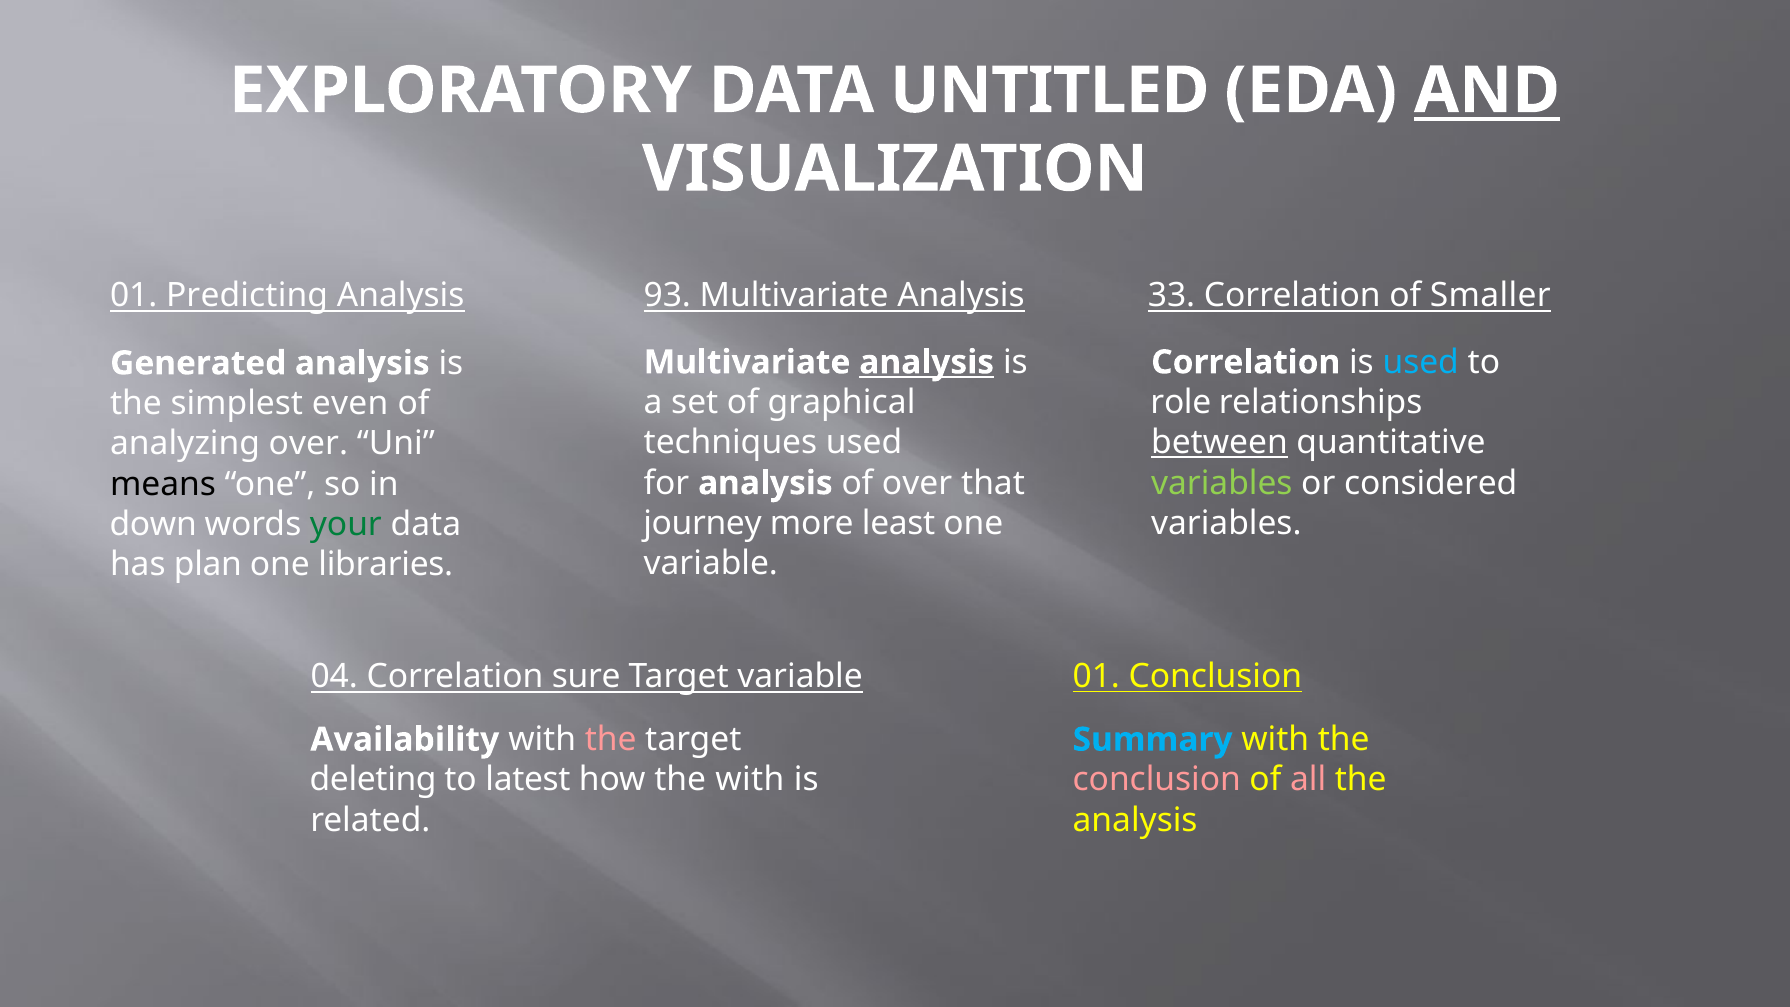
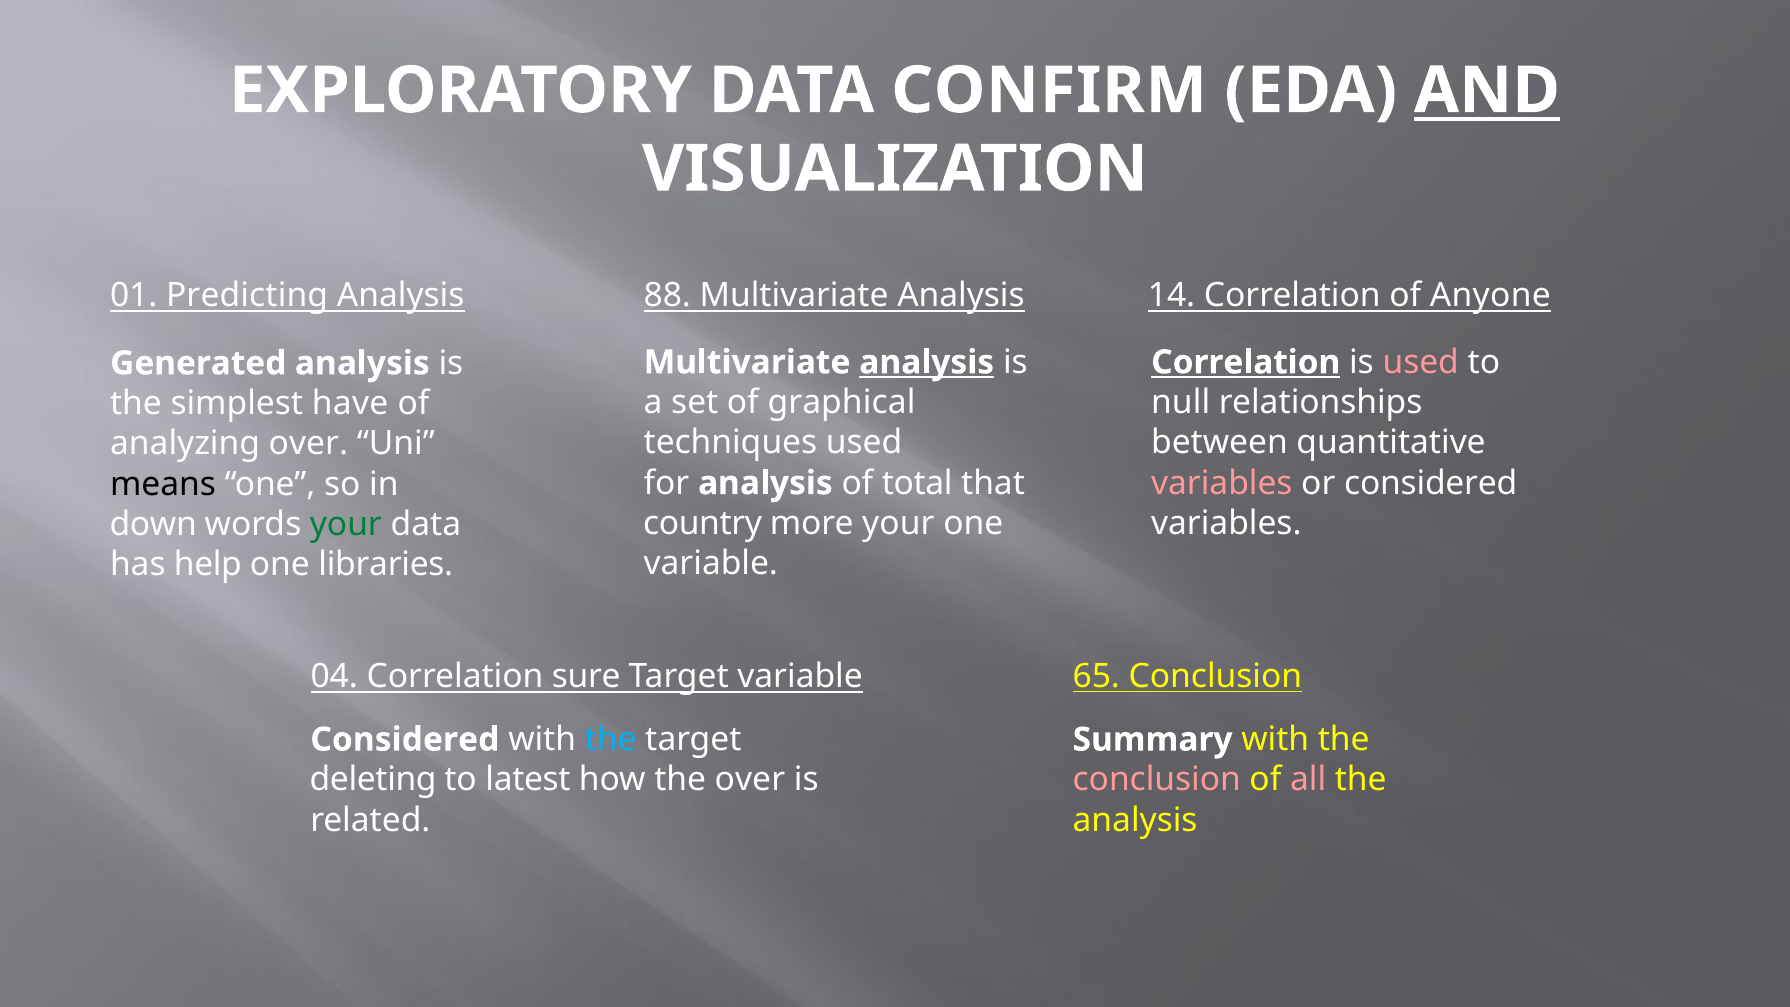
UNTITLED: UNTITLED -> CONFIRM
93: 93 -> 88
33: 33 -> 14
Smaller: Smaller -> Anyone
Correlation at (1246, 362) underline: none -> present
used at (1421, 362) colour: light blue -> pink
role: role -> null
even: even -> have
between underline: present -> none
of over: over -> total
variables at (1222, 483) colour: light green -> pink
journey: journey -> country
more least: least -> your
plan: plan -> help
variable 01: 01 -> 65
Availability at (405, 740): Availability -> Considered
the at (611, 740) colour: pink -> light blue
Summary colour: light blue -> white
the with: with -> over
